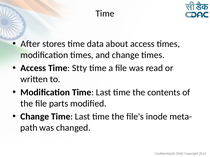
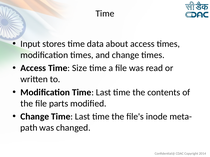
After: After -> Input
Stty: Stty -> Size
